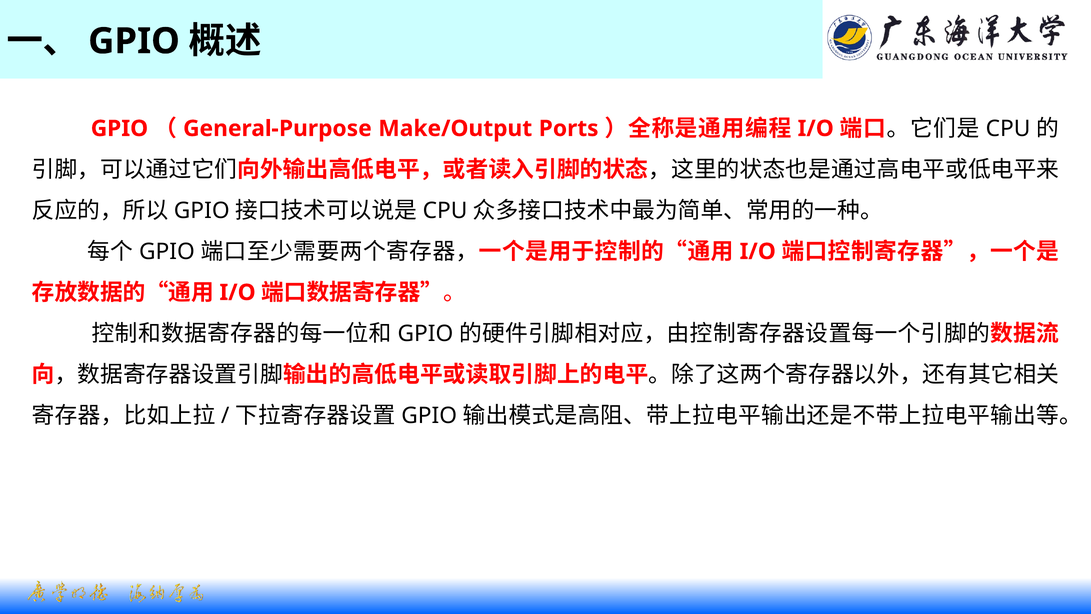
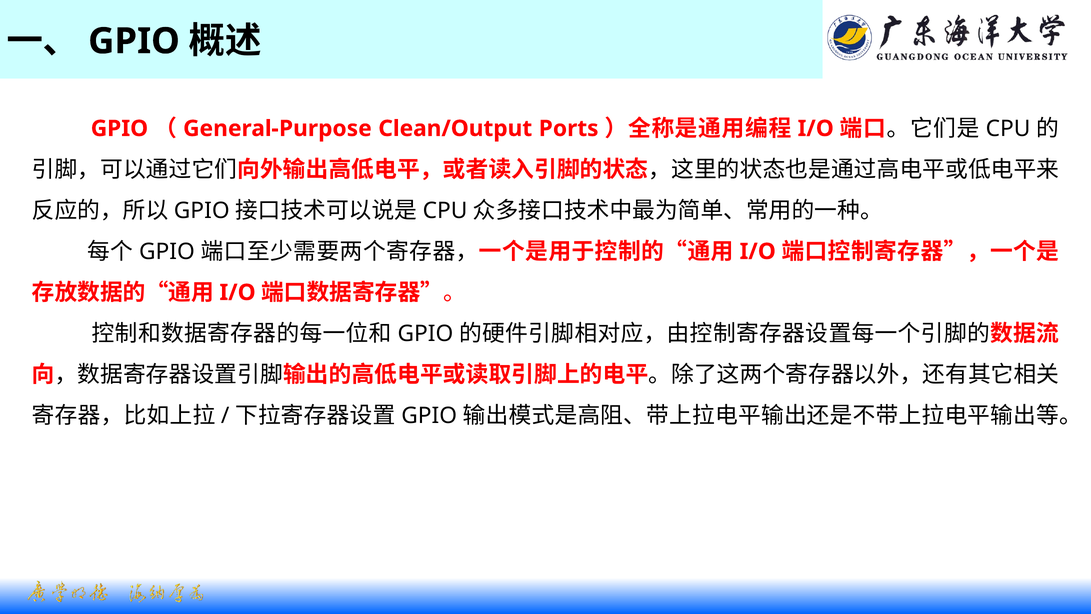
Make/Output: Make/Output -> Clean/Output
